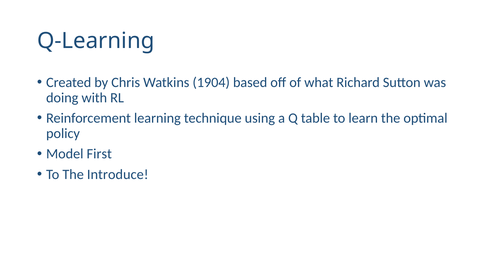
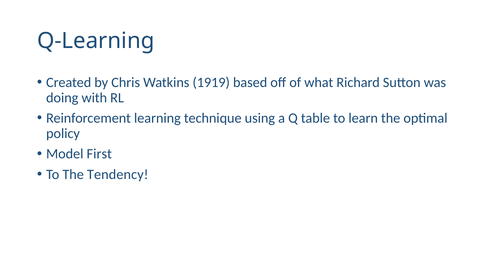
1904: 1904 -> 1919
Introduce: Introduce -> Tendency
